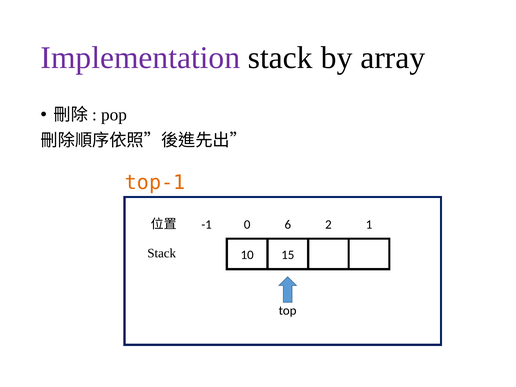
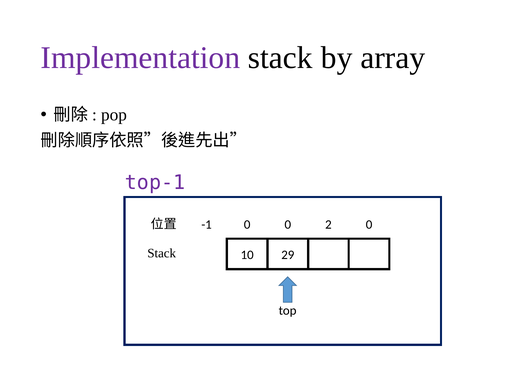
top-1 colour: orange -> purple
0 6: 6 -> 0
2 1: 1 -> 0
15: 15 -> 29
